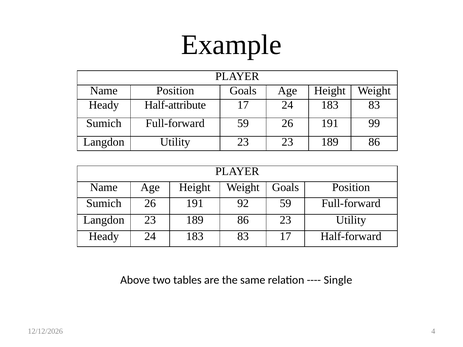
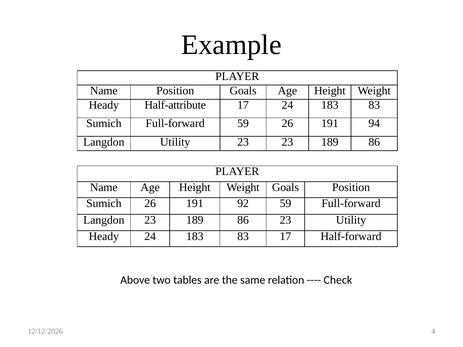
99: 99 -> 94
Single: Single -> Check
